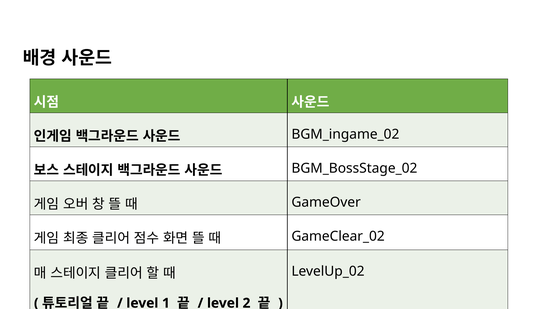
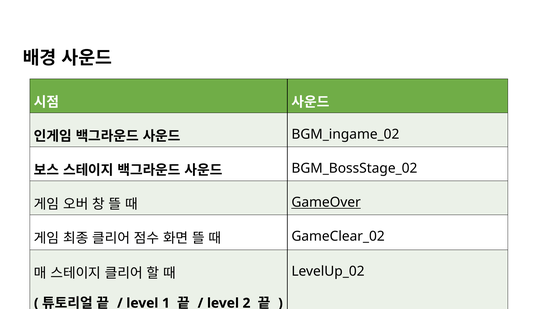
GameOver underline: none -> present
